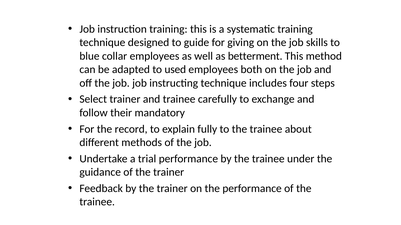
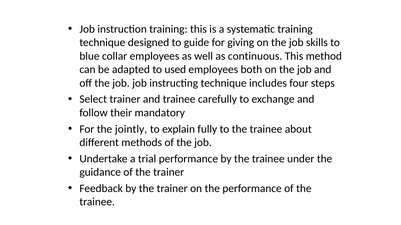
betterment: betterment -> continuous
record: record -> jointly
